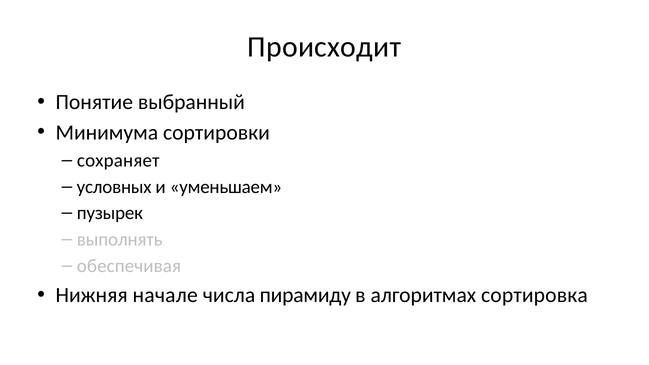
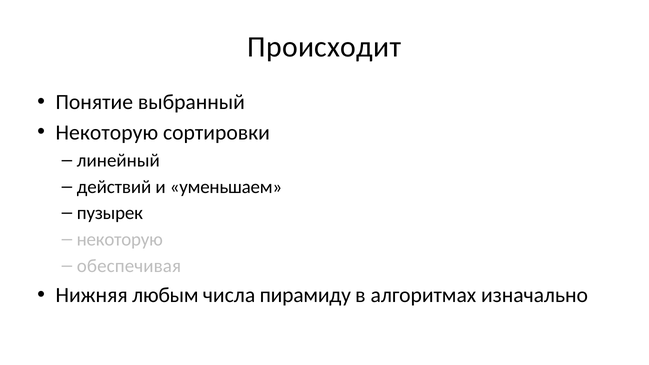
Минимума at (107, 132): Минимума -> Некоторую
сохраняет: сохраняет -> линейный
условных: условных -> действий
выполнять at (120, 240): выполнять -> некоторую
начале: начале -> любым
сортировка: сортировка -> изначально
